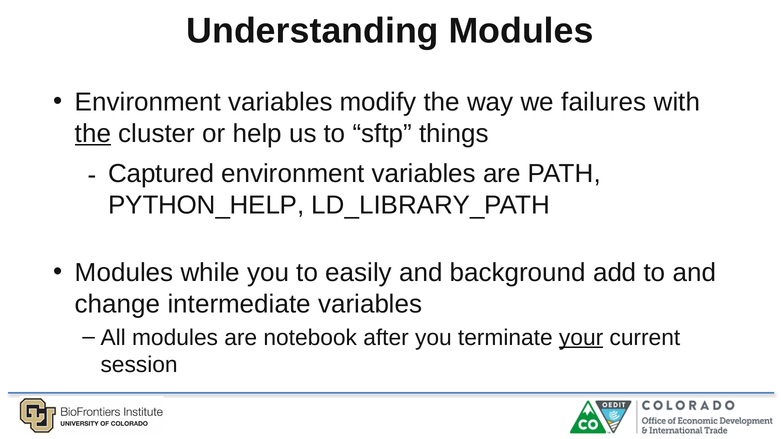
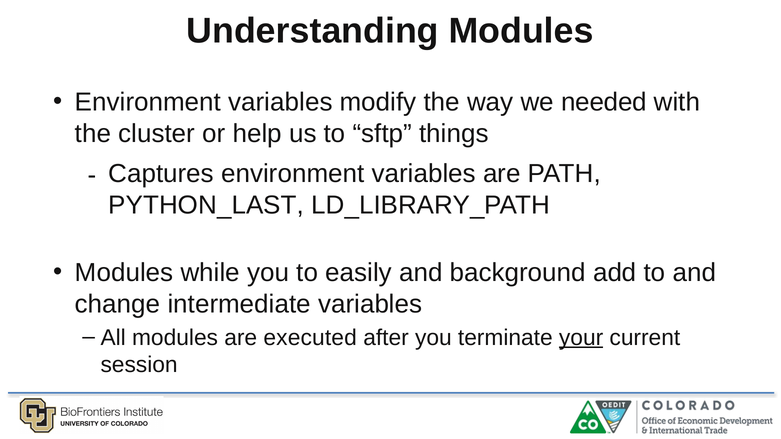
failures: failures -> needed
the at (93, 134) underline: present -> none
Captured: Captured -> Captures
PYTHON_HELP: PYTHON_HELP -> PYTHON_LAST
notebook: notebook -> executed
